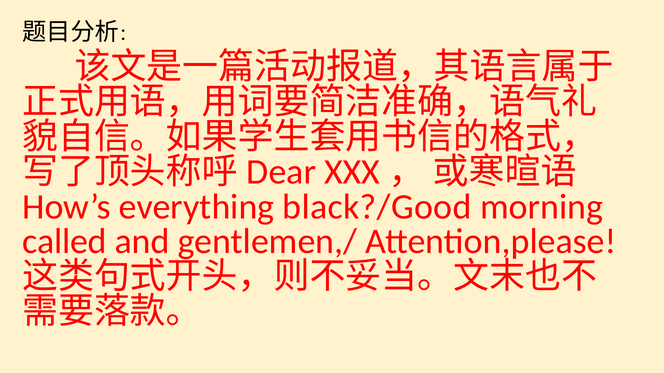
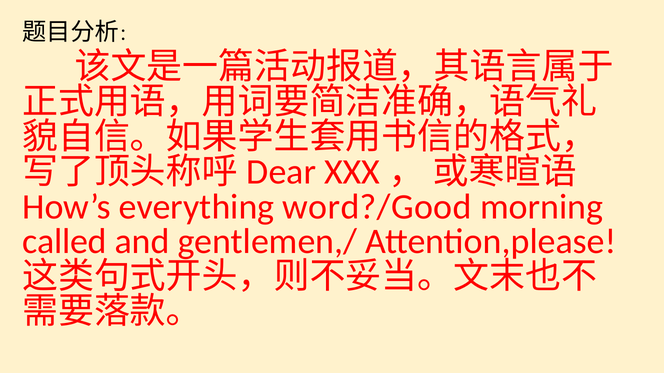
black?/Good: black?/Good -> word?/Good
